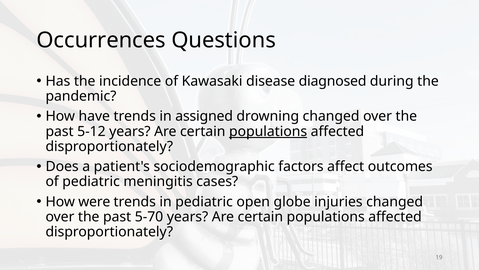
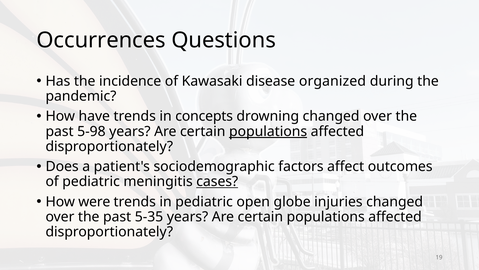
diagnosed: diagnosed -> organized
assigned: assigned -> concepts
5-12: 5-12 -> 5-98
cases underline: none -> present
5-70: 5-70 -> 5-35
